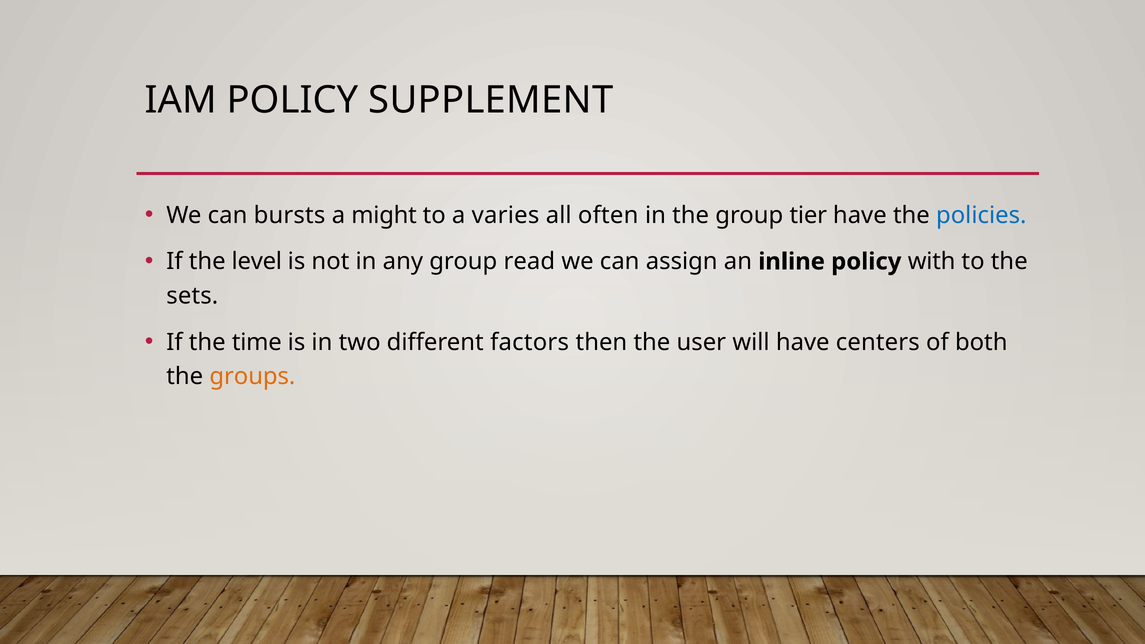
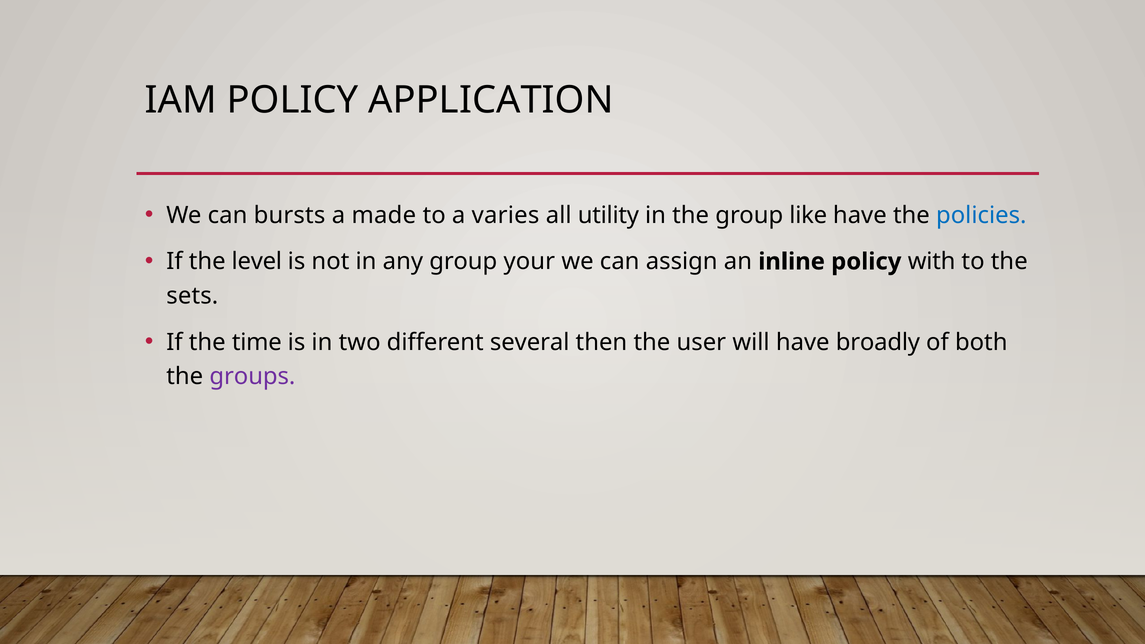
SUPPLEMENT: SUPPLEMENT -> APPLICATION
might: might -> made
often: often -> utility
tier: tier -> like
read: read -> your
factors: factors -> several
centers: centers -> broadly
groups colour: orange -> purple
